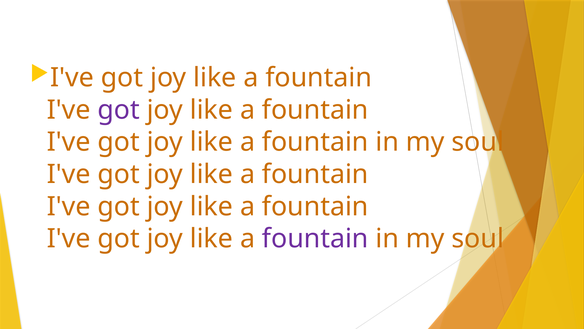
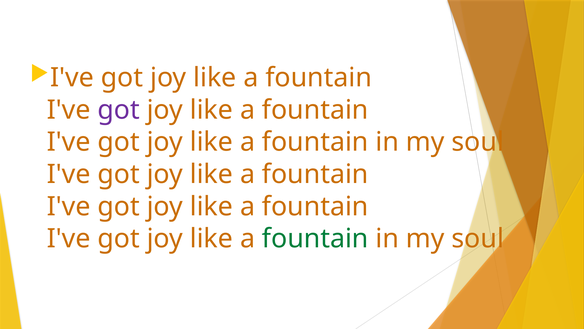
fountain at (315, 238) colour: purple -> green
